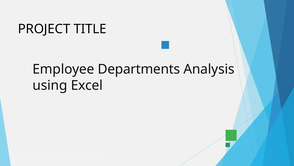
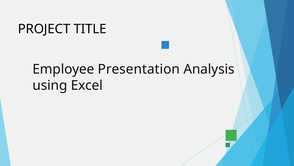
Departments: Departments -> Presentation
